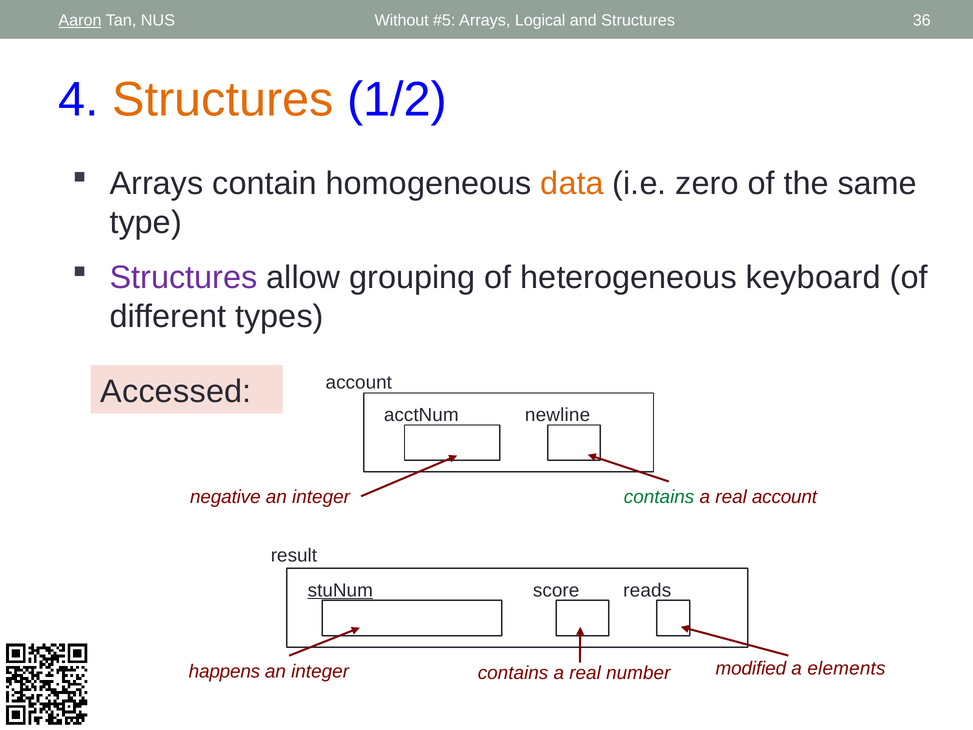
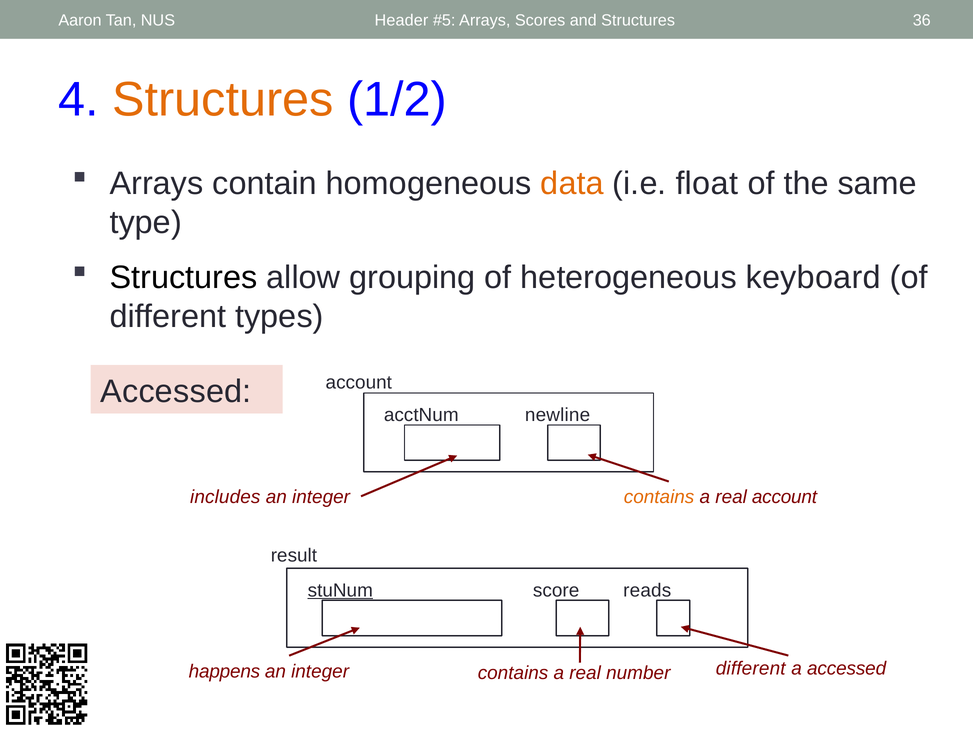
Aaron underline: present -> none
Without: Without -> Header
Logical: Logical -> Scores
zero: zero -> float
Structures at (184, 278) colour: purple -> black
negative: negative -> includes
contains at (659, 497) colour: green -> orange
integer modified: modified -> different
a elements: elements -> accessed
